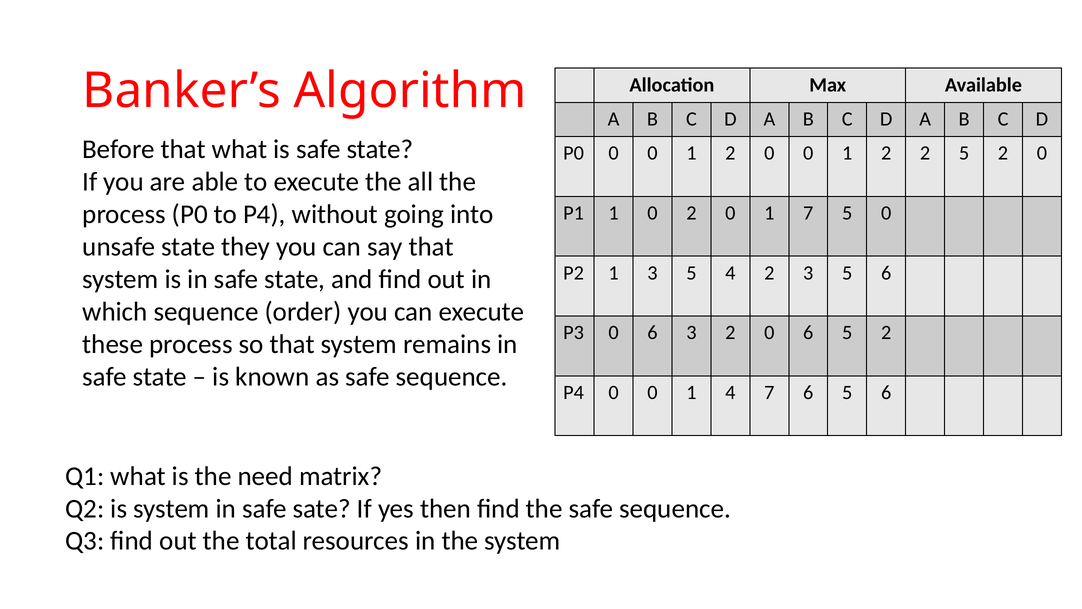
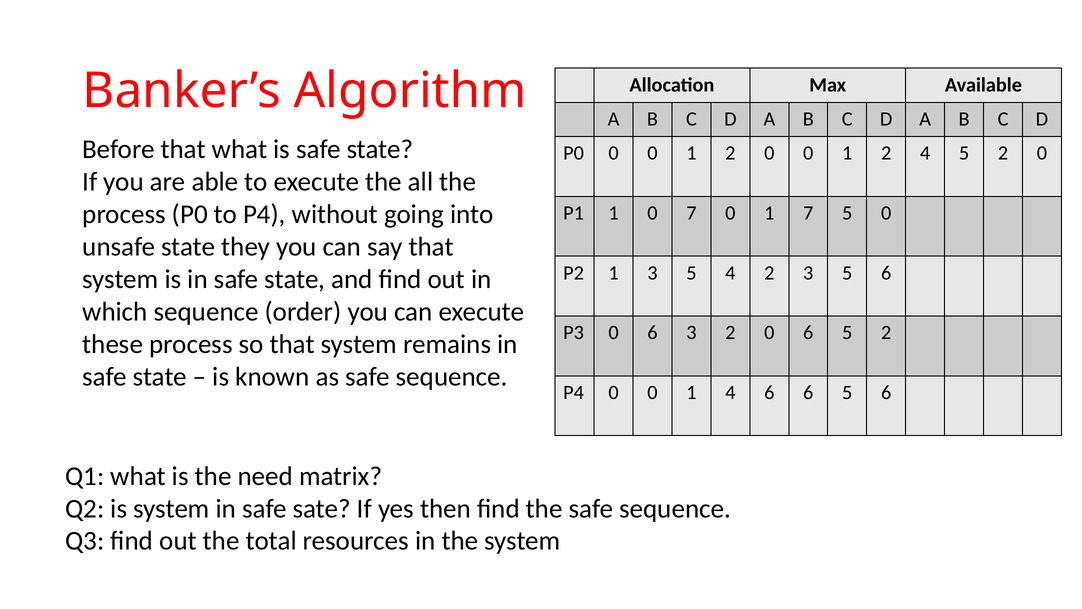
2 2: 2 -> 4
0 2: 2 -> 7
4 7: 7 -> 6
